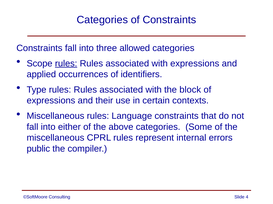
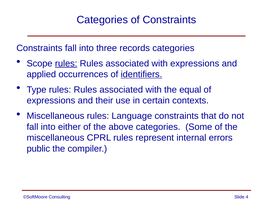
allowed: allowed -> records
identifiers underline: none -> present
block: block -> equal
